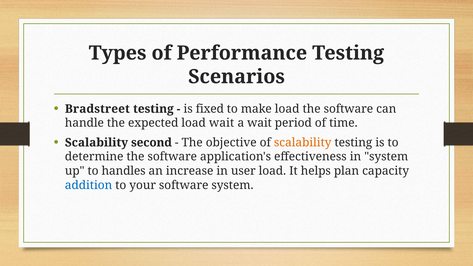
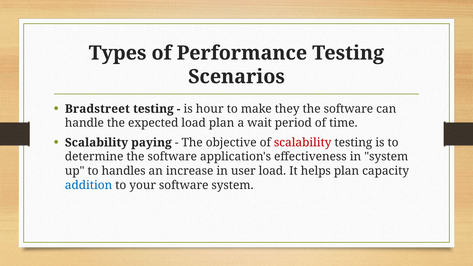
fixed: fixed -> hour
make load: load -> they
load wait: wait -> plan
second: second -> paying
scalability at (303, 143) colour: orange -> red
